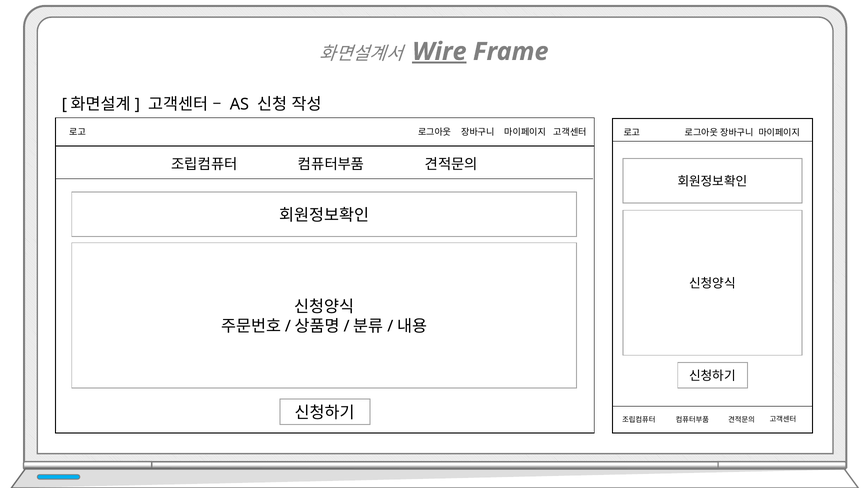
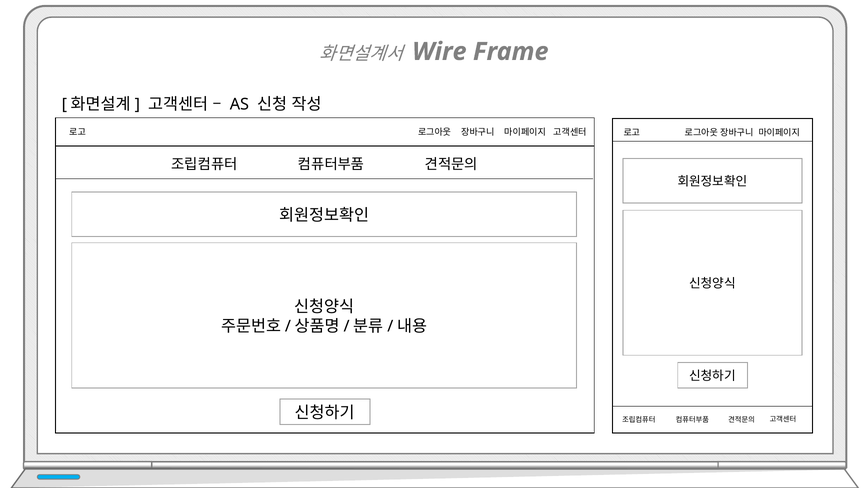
Wire underline: present -> none
